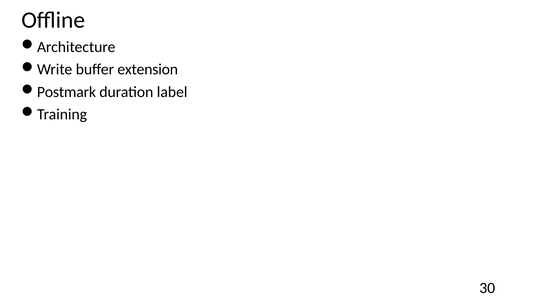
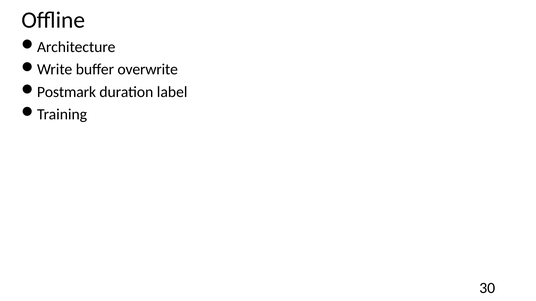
extension: extension -> overwrite
